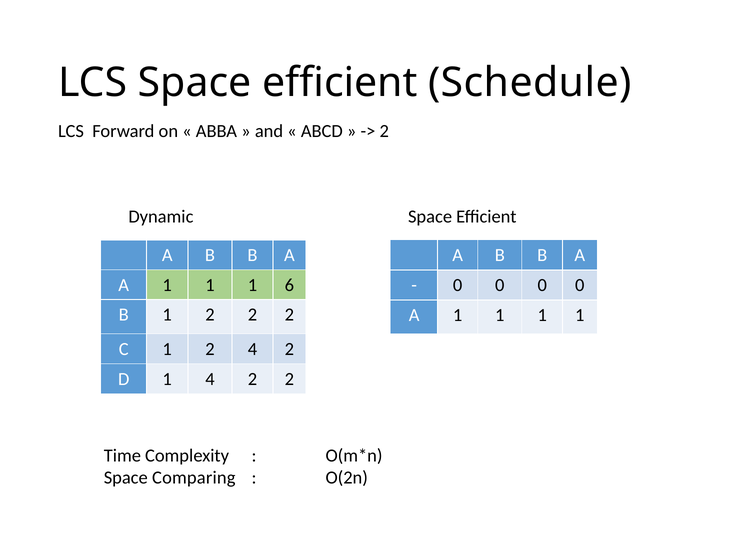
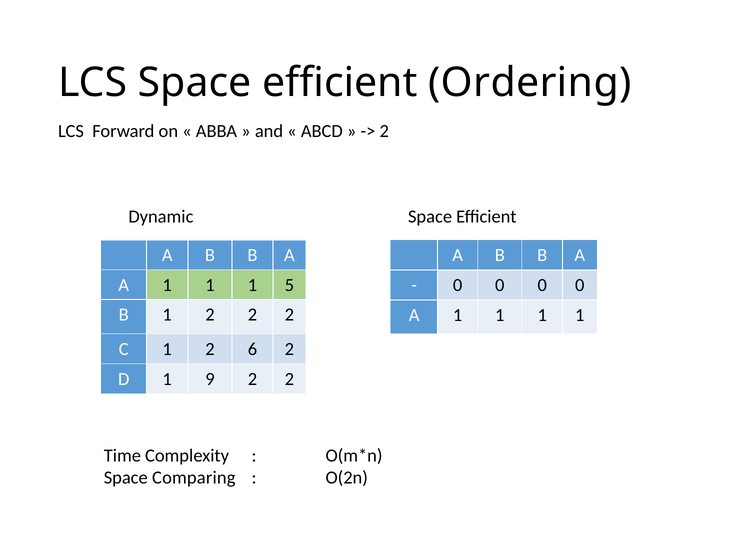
Schedule: Schedule -> Ordering
6: 6 -> 5
2 4: 4 -> 6
1 4: 4 -> 9
